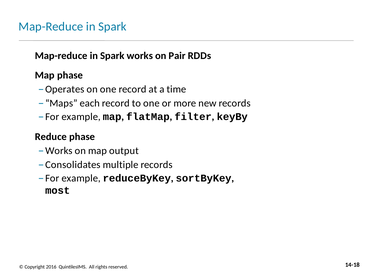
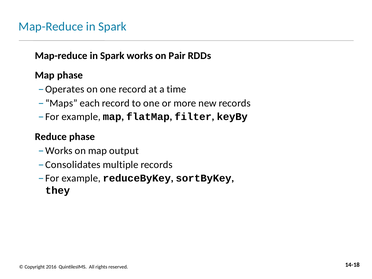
most: most -> they
